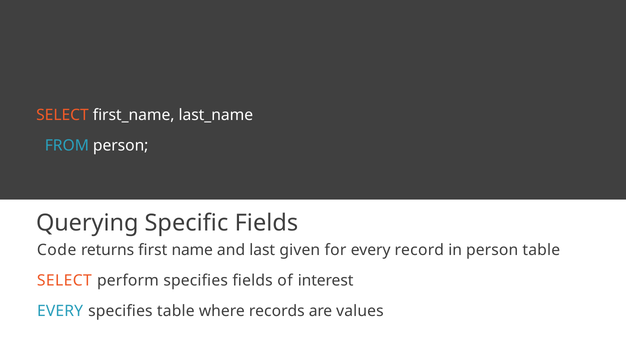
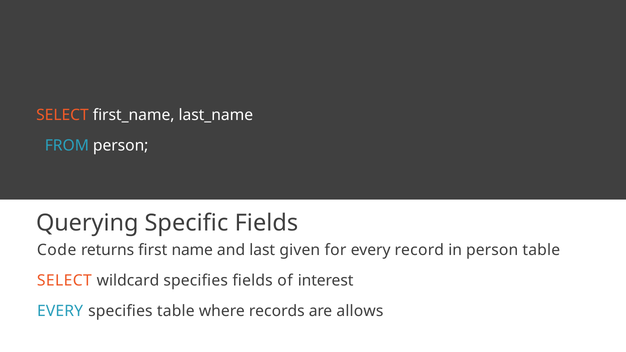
perform: perform -> wildcard
values: values -> allows
